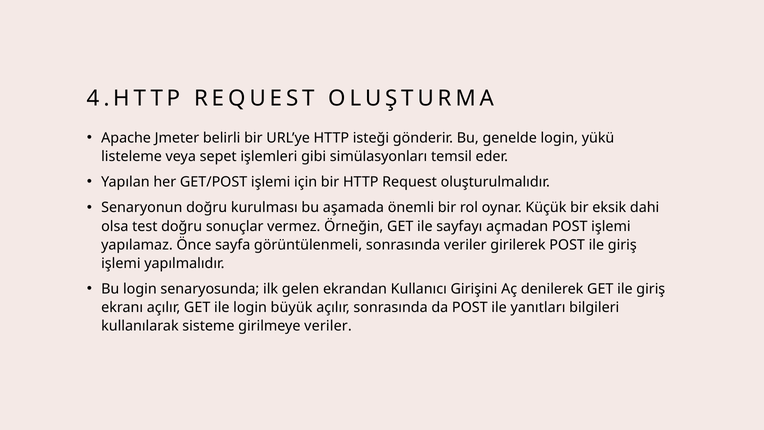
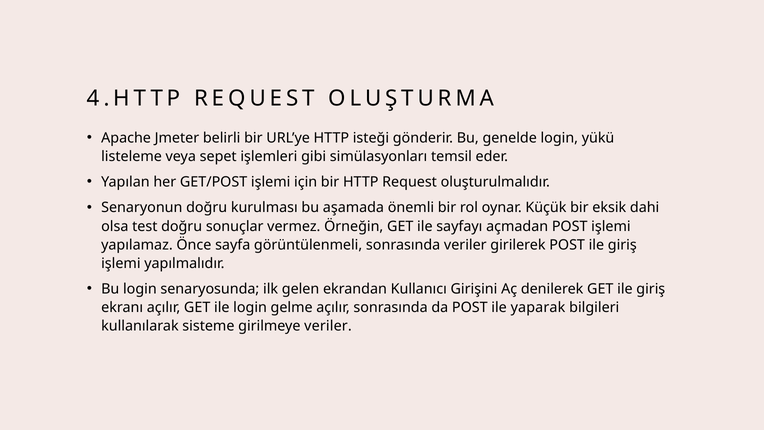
büyük: büyük -> gelme
yanıtları: yanıtları -> yaparak
